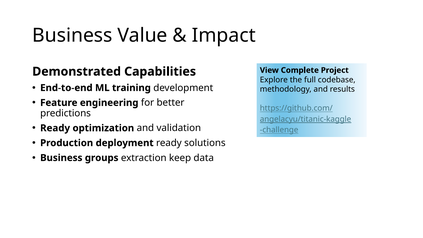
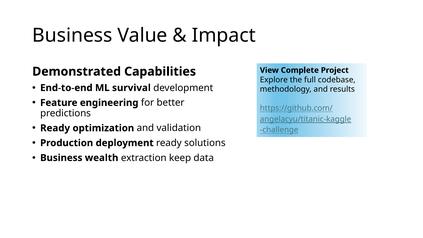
training: training -> survival
groups: groups -> wealth
